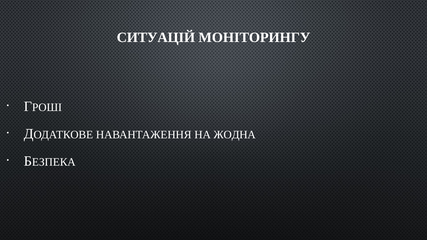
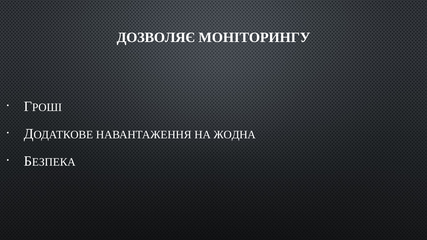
СИТУАЦІЙ: СИТУАЦІЙ -> ДОЗВОЛЯЄ
